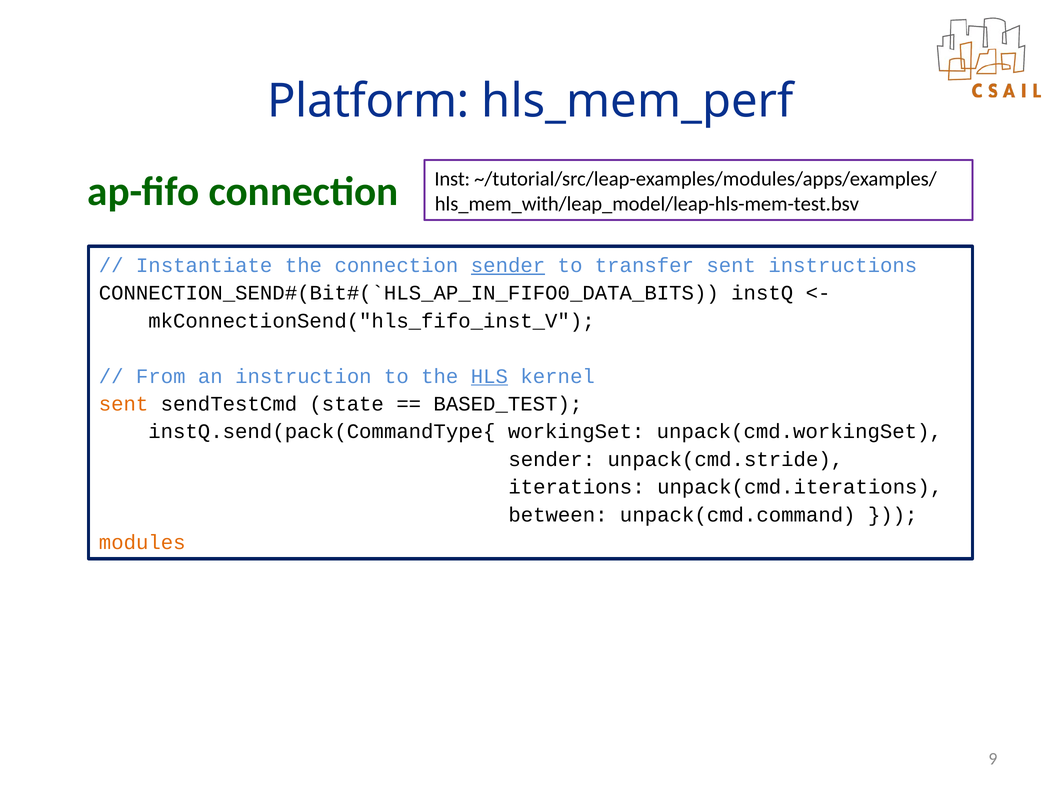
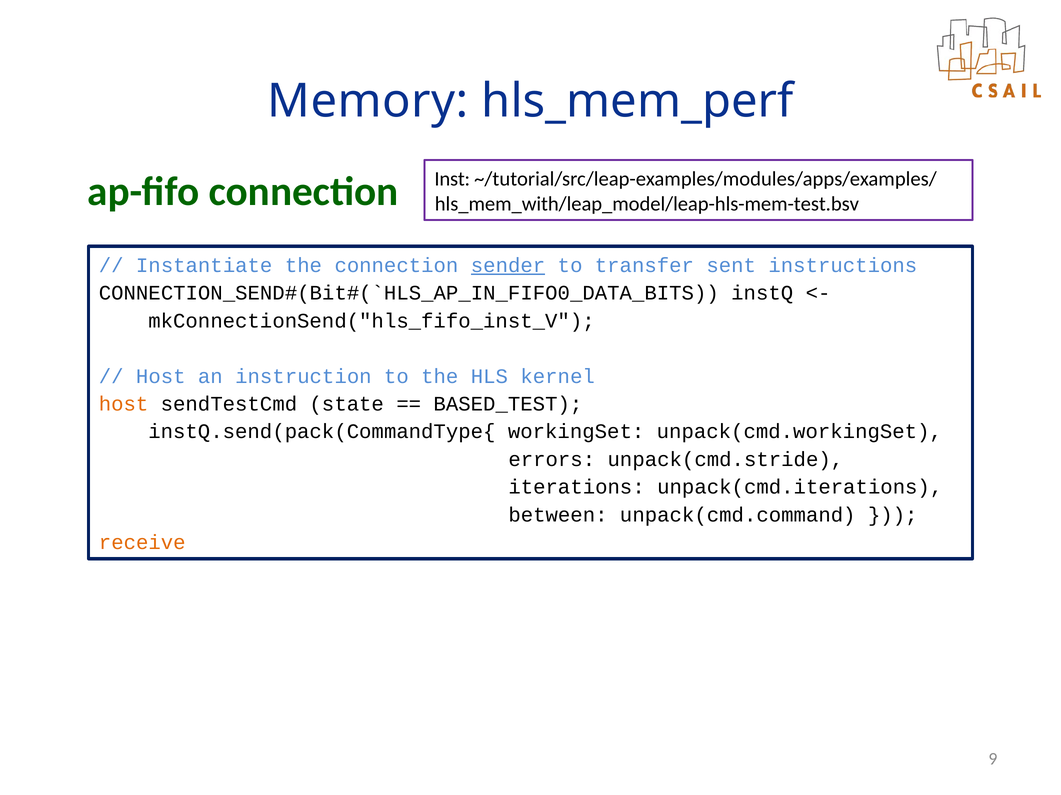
Platform: Platform -> Memory
From at (161, 377): From -> Host
HLS underline: present -> none
sent at (124, 404): sent -> host
sender at (552, 460): sender -> errors
modules: modules -> receive
